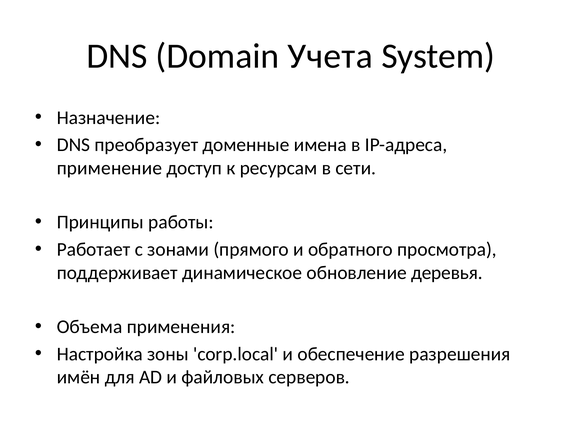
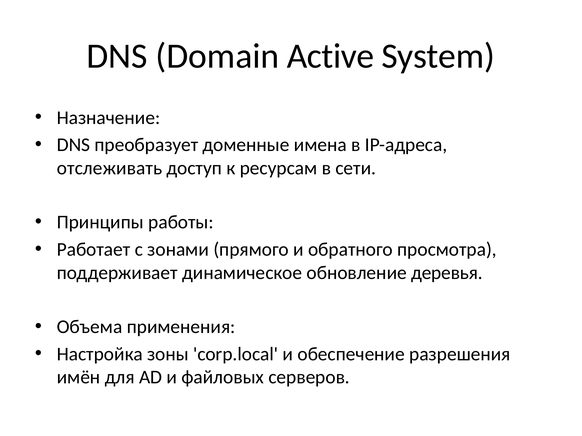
Учета: Учета -> Active
применение: применение -> отслеживать
